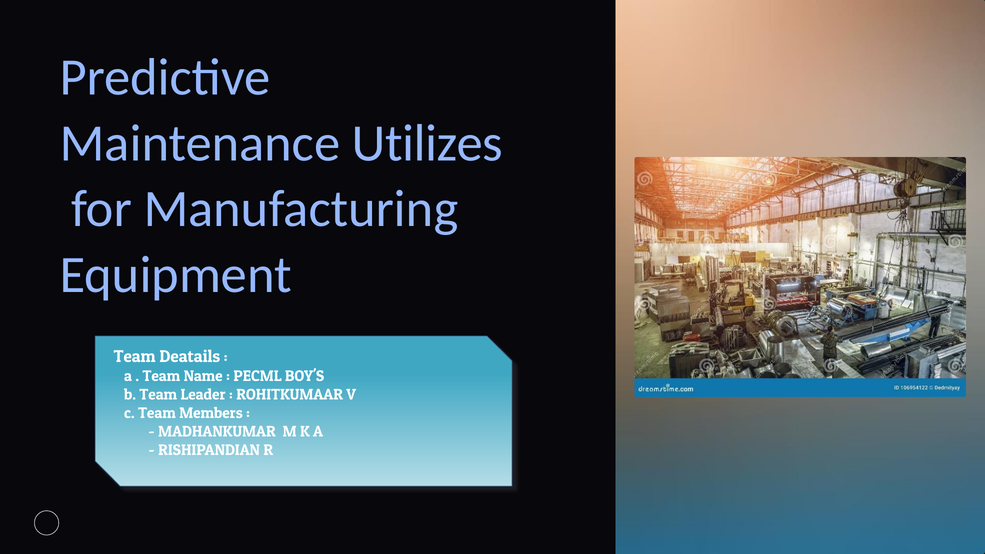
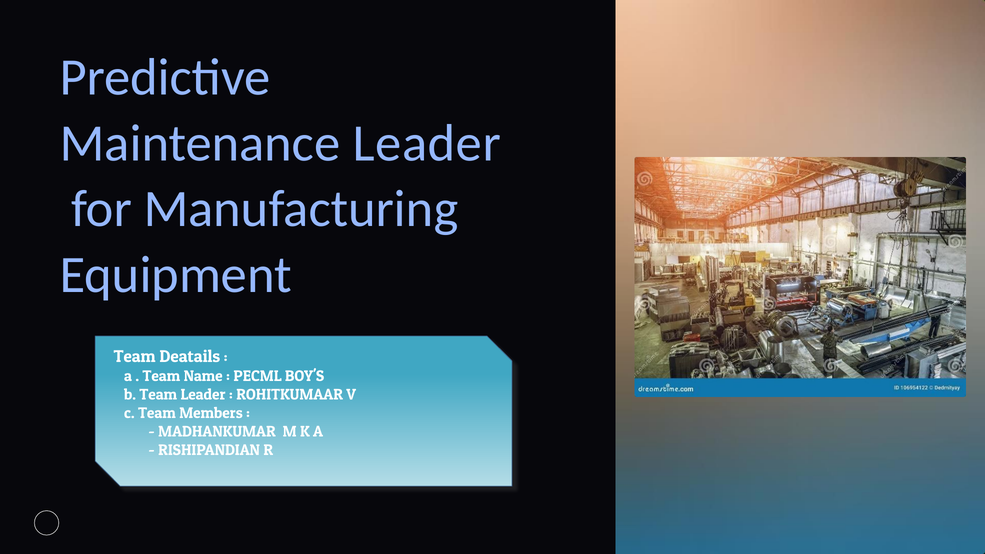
Maintenance Utilizes: Utilizes -> Leader
